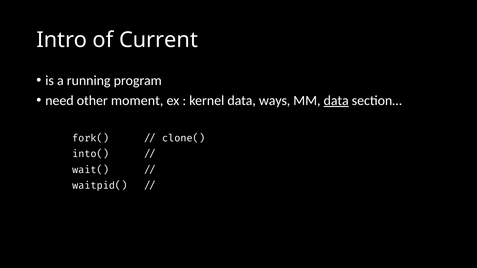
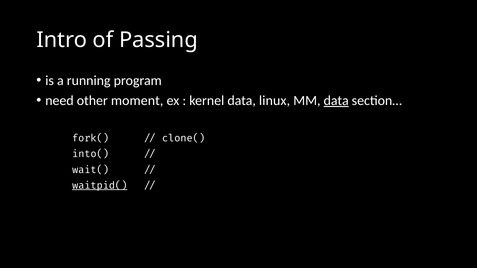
Current: Current -> Passing
ways: ways -> linux
waitpid( underline: none -> present
